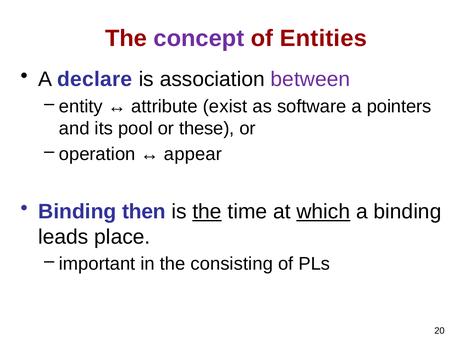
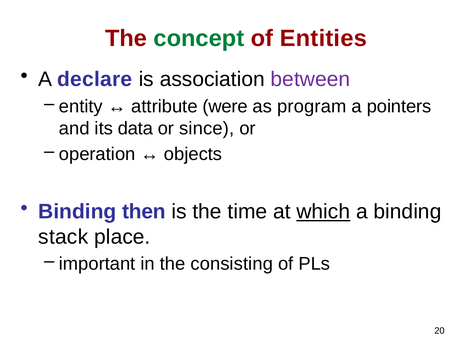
concept colour: purple -> green
exist: exist -> were
software: software -> program
pool: pool -> data
these: these -> since
appear: appear -> objects
the at (207, 212) underline: present -> none
leads: leads -> stack
